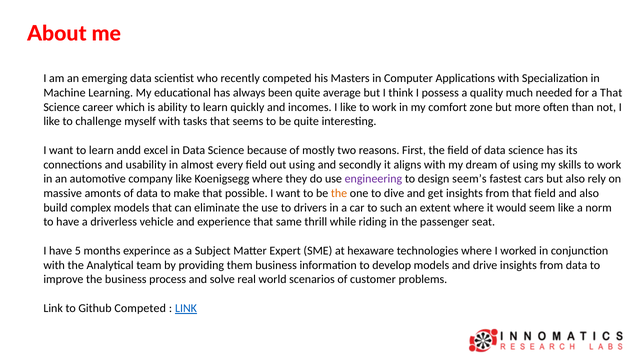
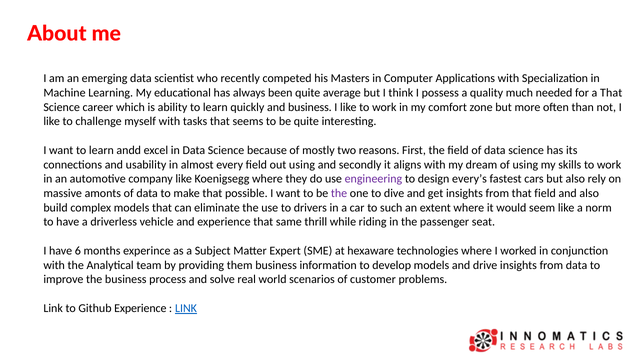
and incomes: incomes -> business
seem’s: seem’s -> every’s
the at (339, 193) colour: orange -> purple
5: 5 -> 6
Github Competed: Competed -> Experience
